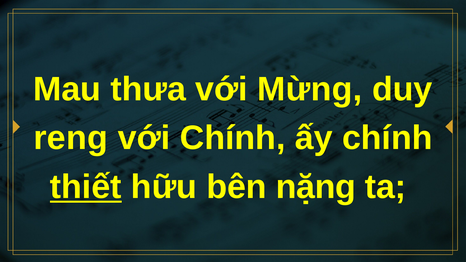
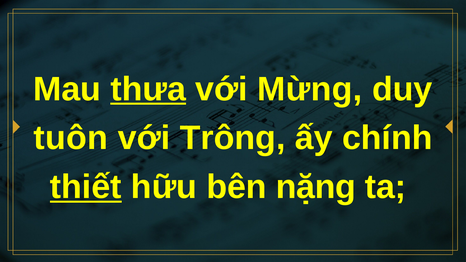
thưa underline: none -> present
reng: reng -> tuôn
với Chính: Chính -> Trông
